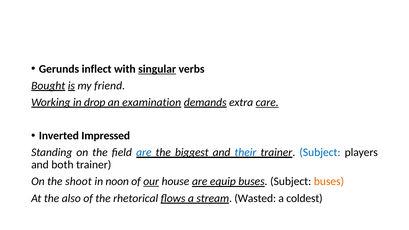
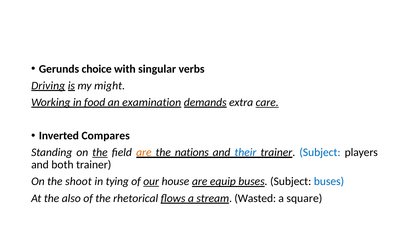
inflect: inflect -> choice
singular underline: present -> none
Bought: Bought -> Driving
friend: friend -> might
drop: drop -> food
Impressed: Impressed -> Compares
the at (100, 152) underline: none -> present
are at (144, 152) colour: blue -> orange
biggest: biggest -> nations
noon: noon -> tying
buses at (329, 182) colour: orange -> blue
coldest: coldest -> square
